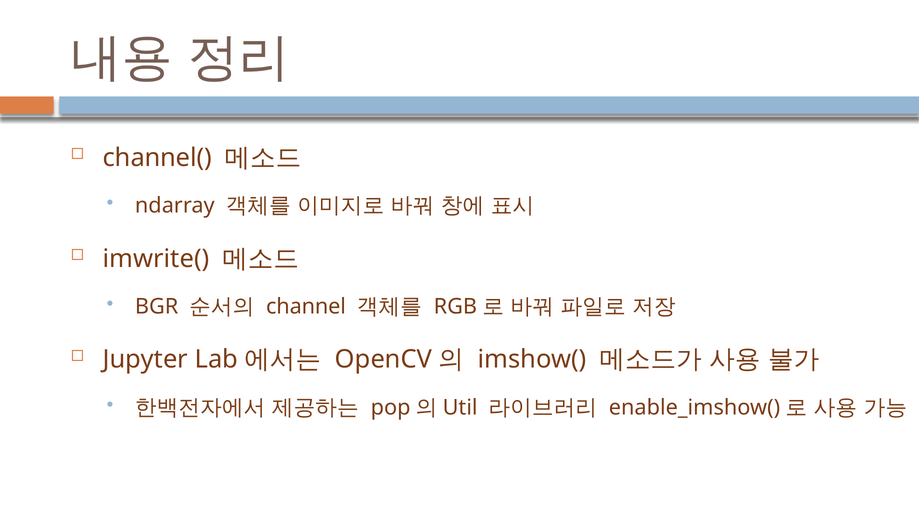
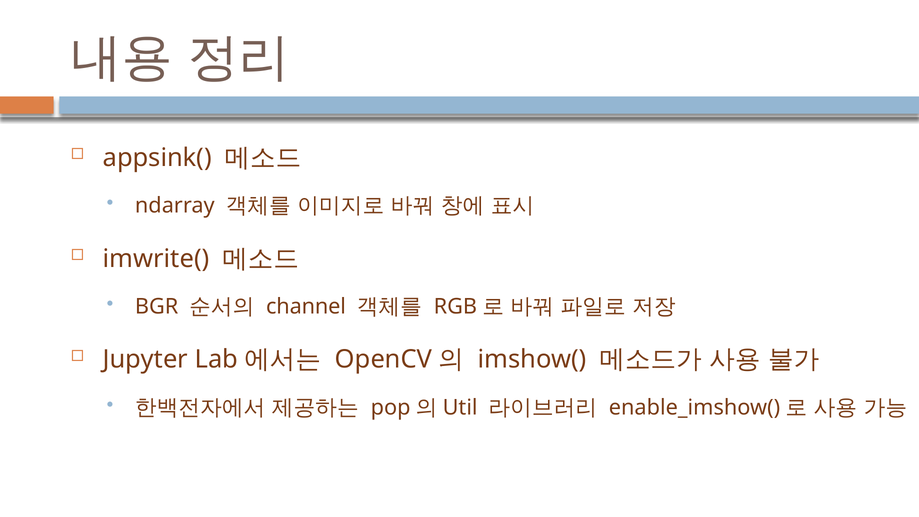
channel(: channel( -> appsink(
